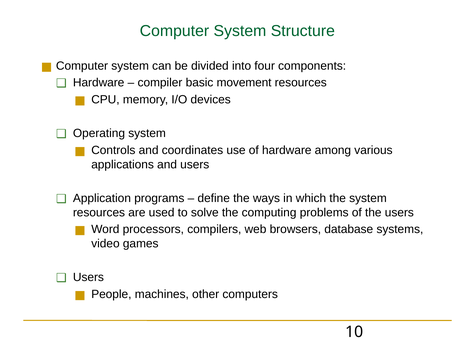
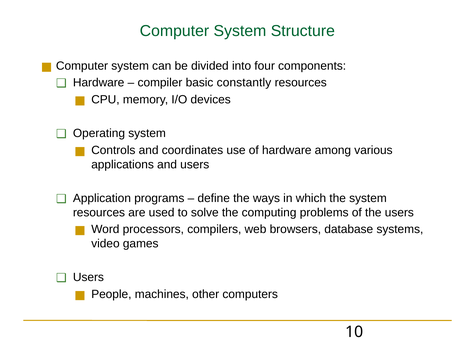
movement: movement -> constantly
